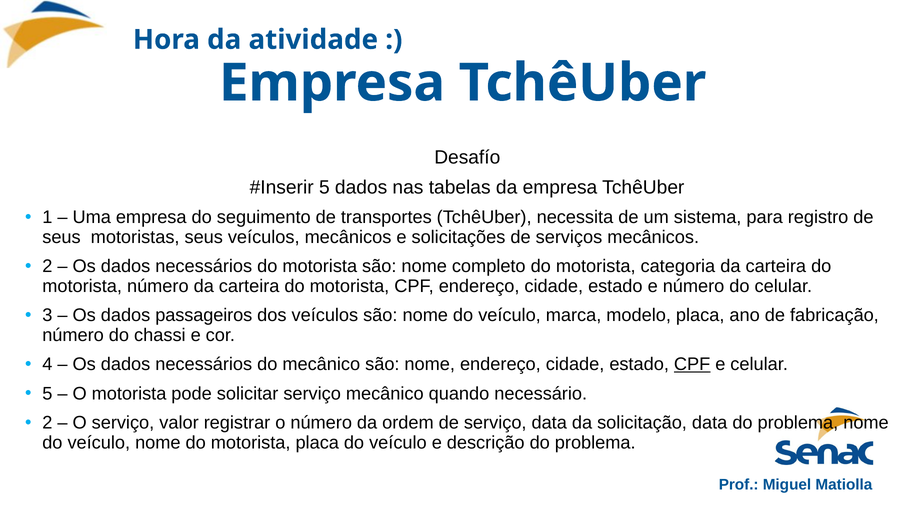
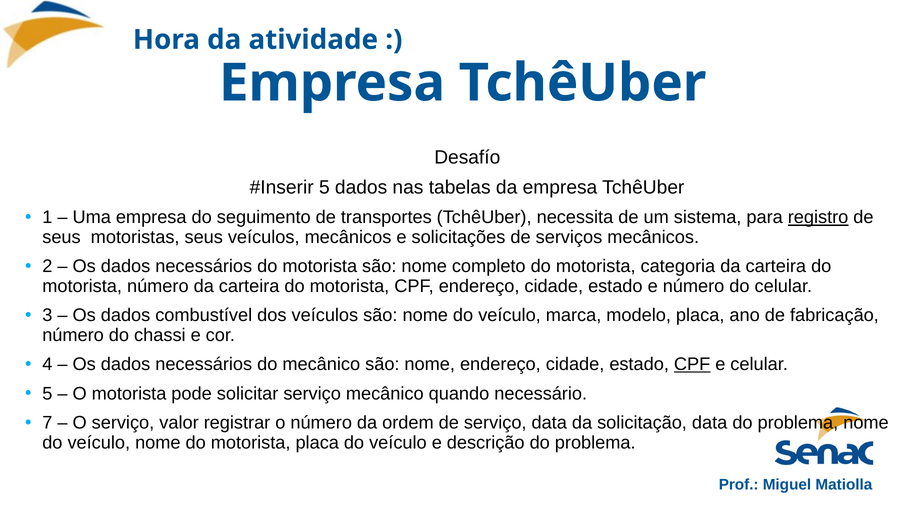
registro underline: none -> present
passageiros: passageiros -> combustível
2 at (47, 422): 2 -> 7
